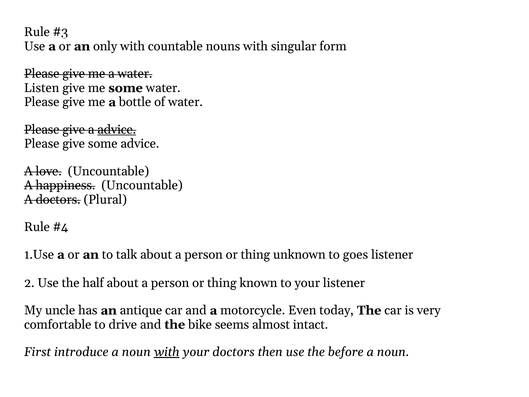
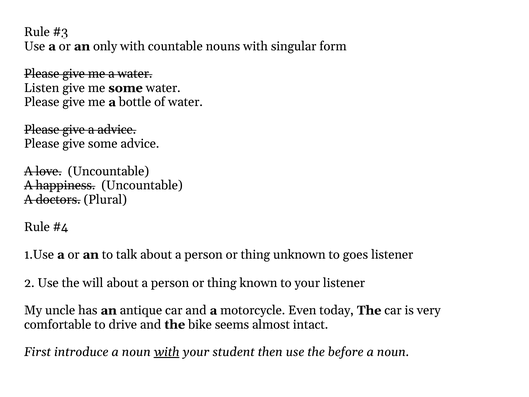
advice at (117, 129) underline: present -> none
half: half -> will
your doctors: doctors -> student
